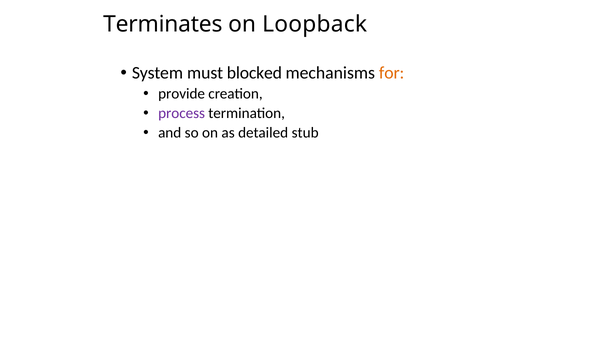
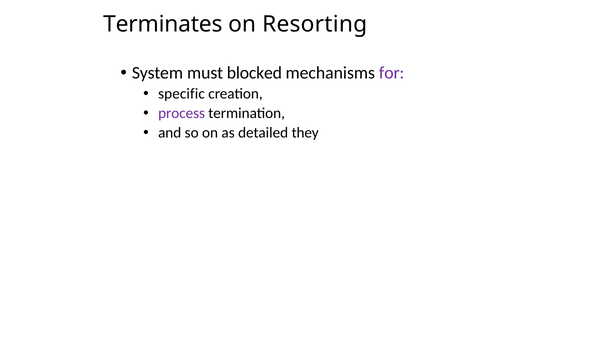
Loopback: Loopback -> Resorting
for colour: orange -> purple
provide: provide -> specific
stub: stub -> they
